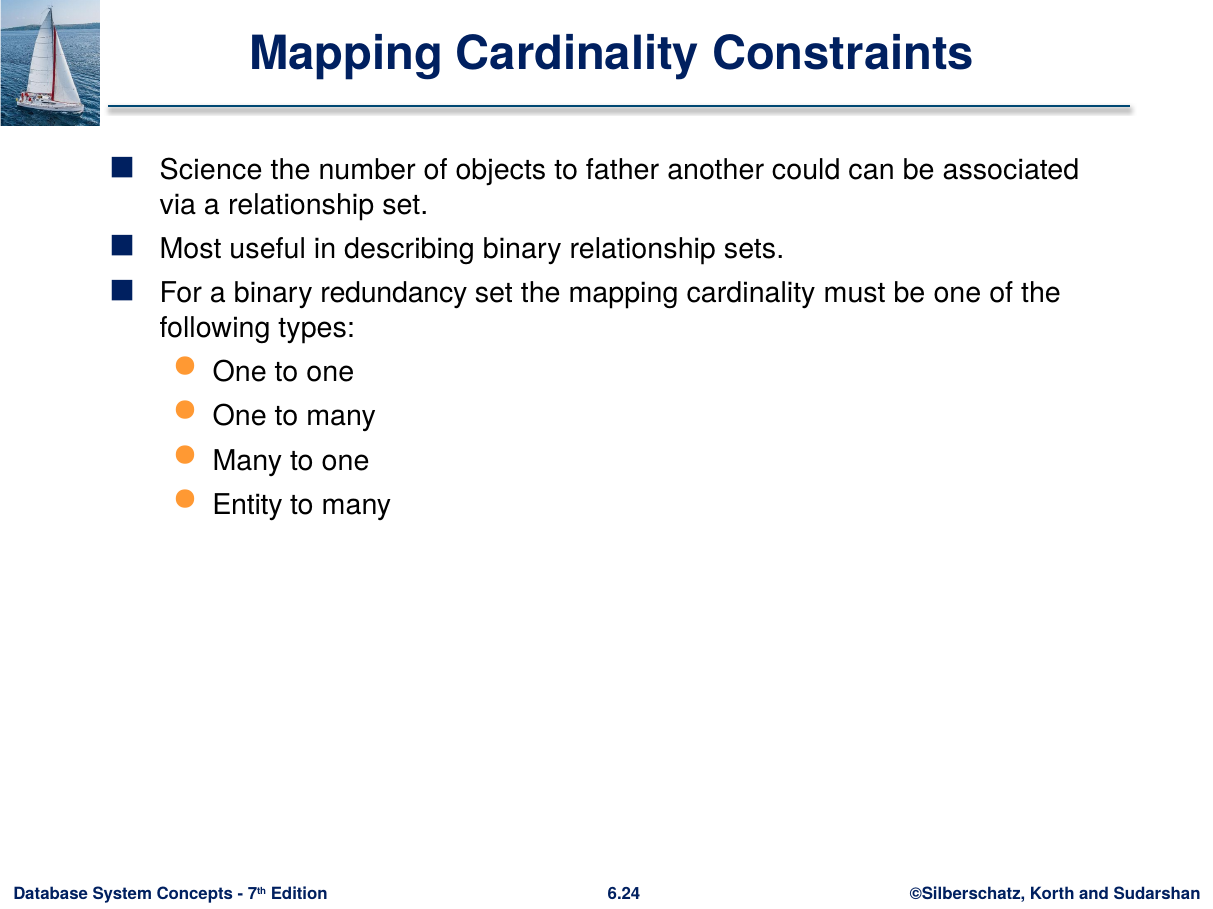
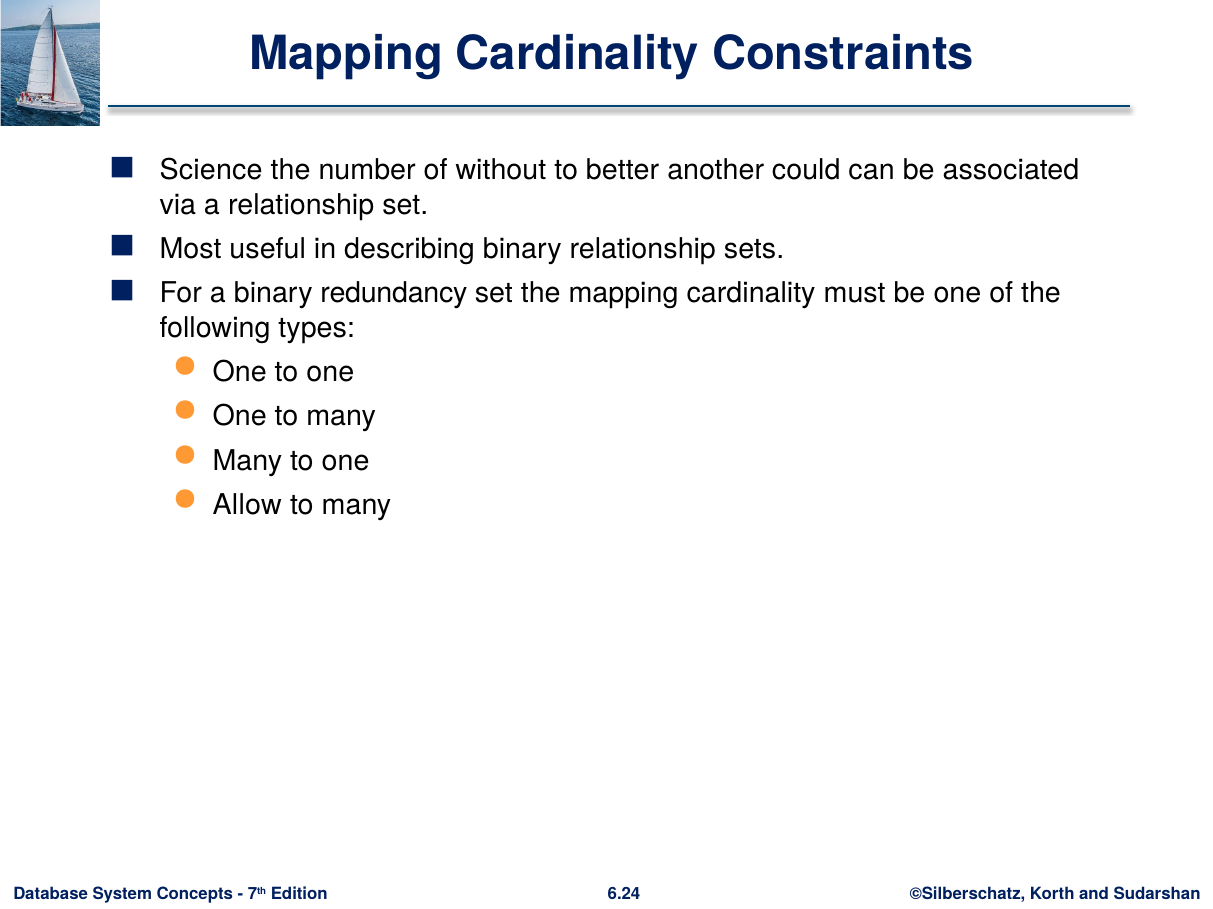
objects: objects -> without
father: father -> better
Entity: Entity -> Allow
